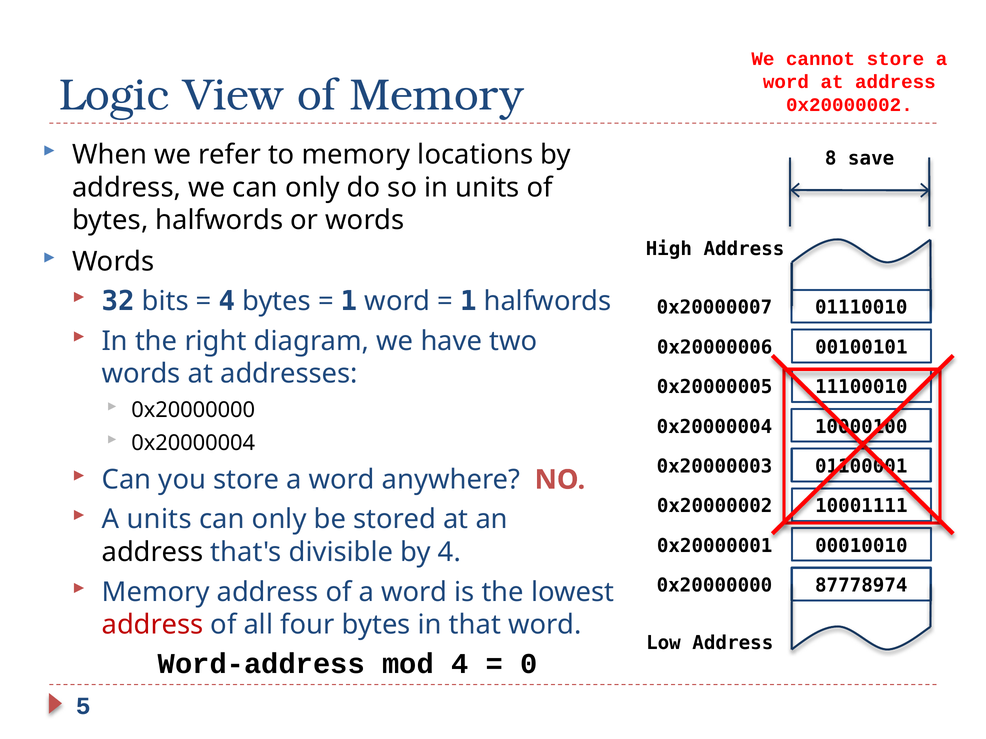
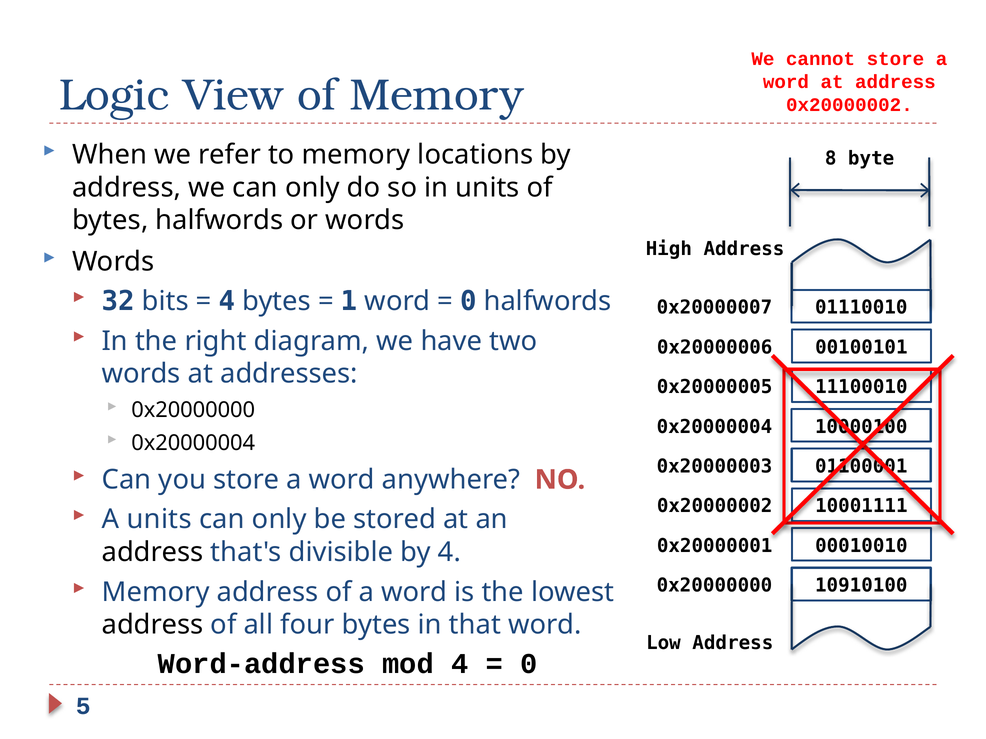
save: save -> byte
1 at (468, 301): 1 -> 0
87778974: 87778974 -> 10910100
address at (153, 625) colour: red -> black
